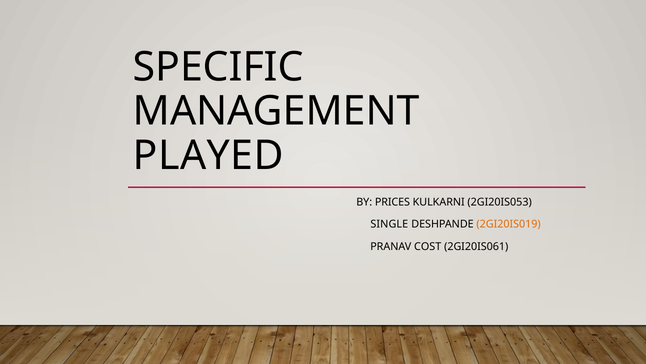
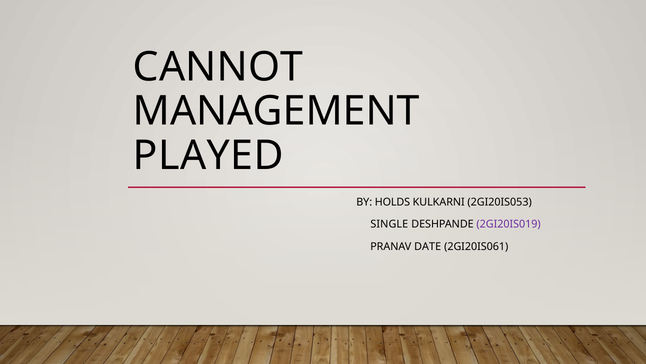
SPECIFIC: SPECIFIC -> CANNOT
PRICES: PRICES -> HOLDS
2GI20IS019 colour: orange -> purple
COST: COST -> DATE
